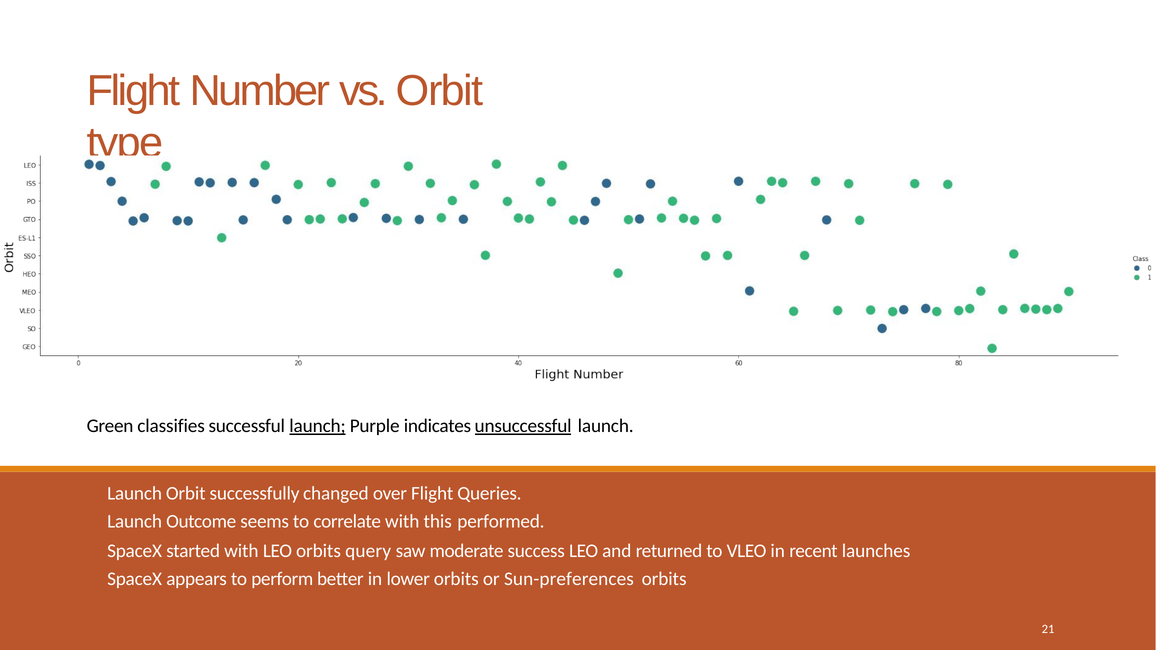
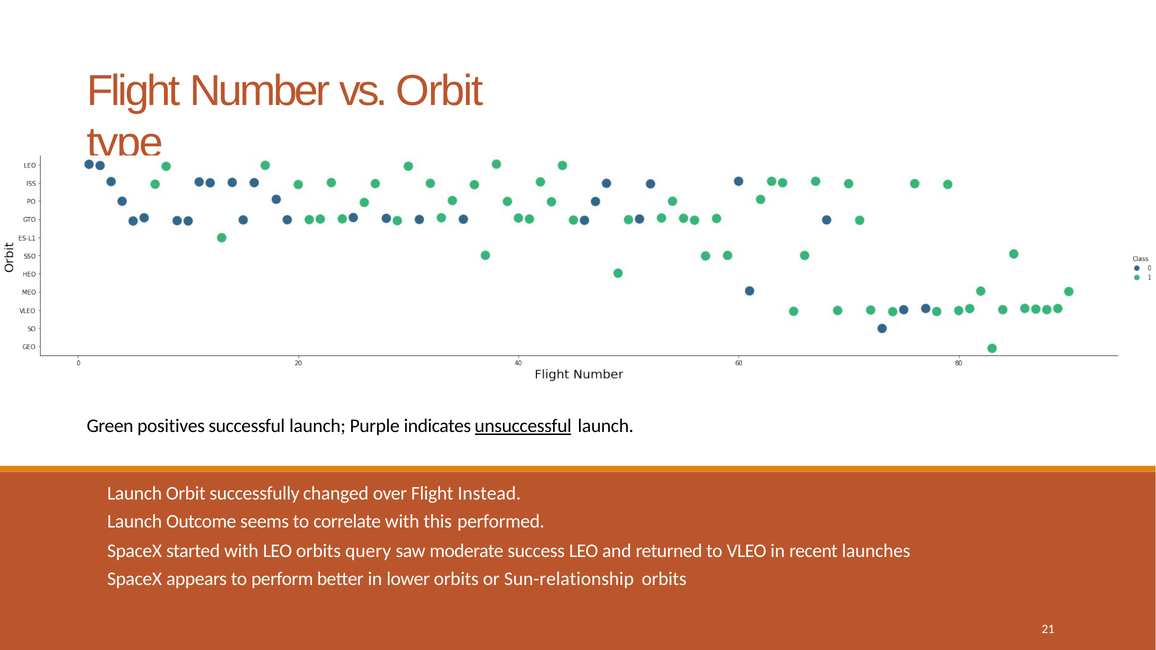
classifies: classifies -> positives
launch at (318, 426) underline: present -> none
Queries: Queries -> Instead
Sun-preferences: Sun-preferences -> Sun-relationship
